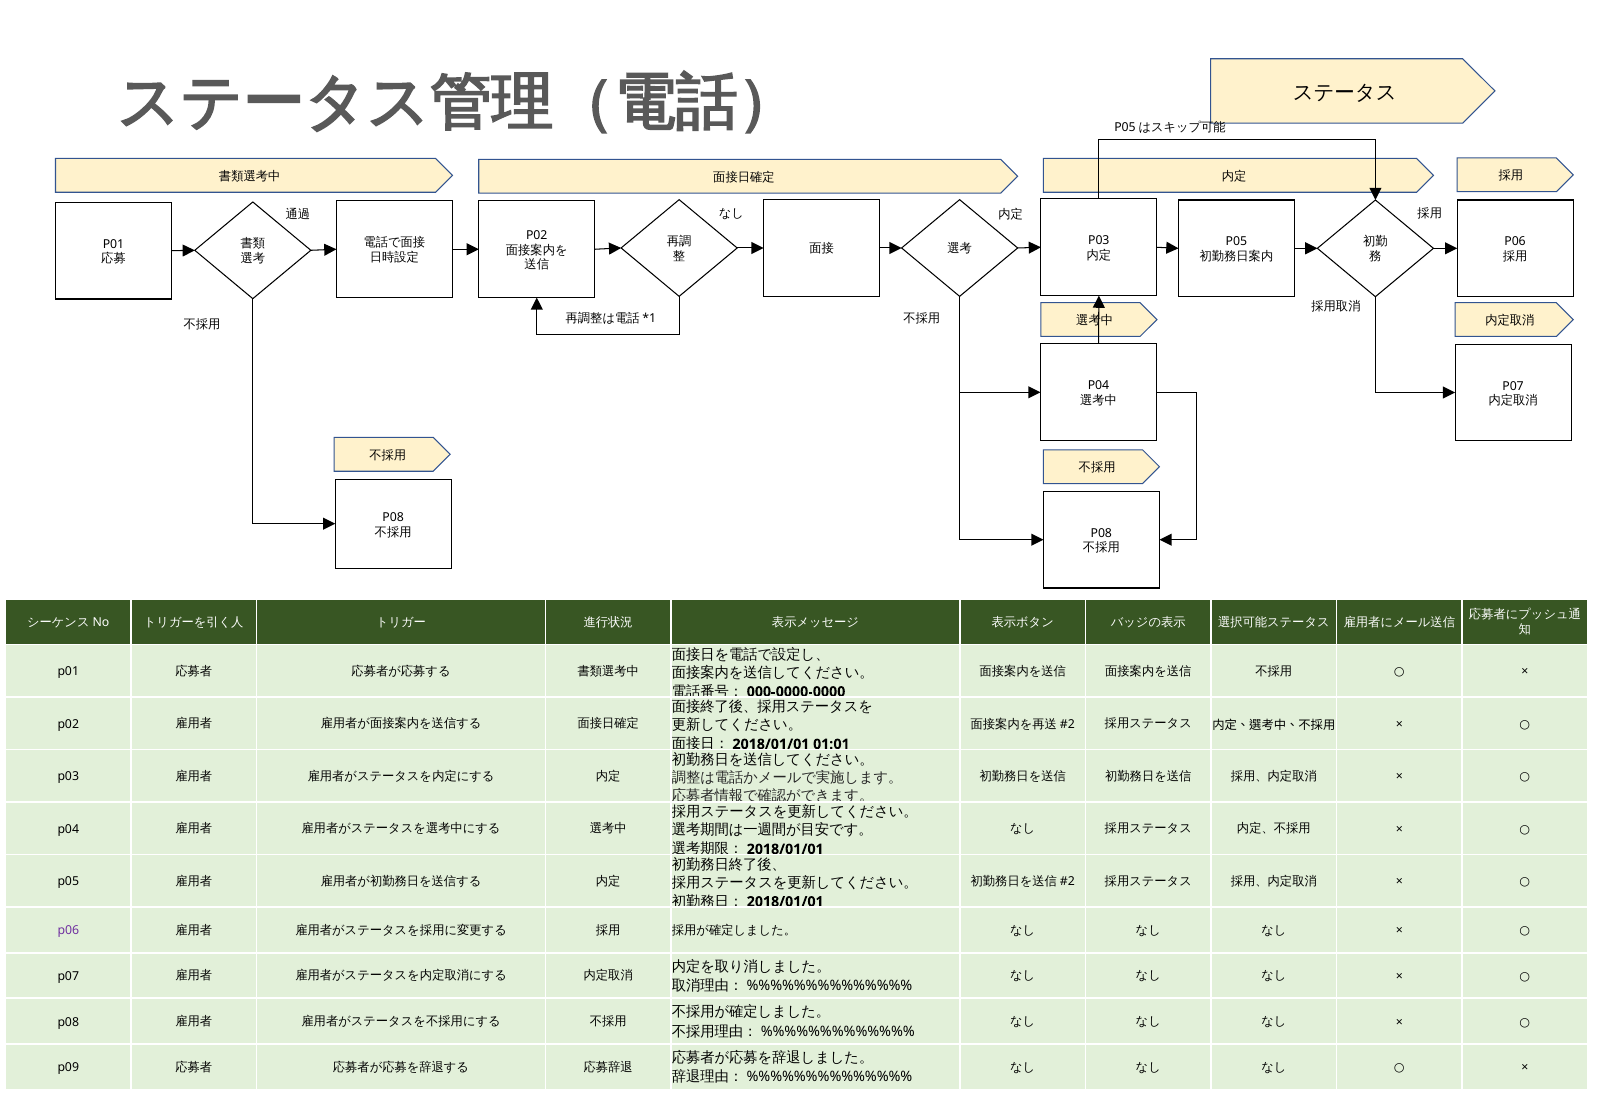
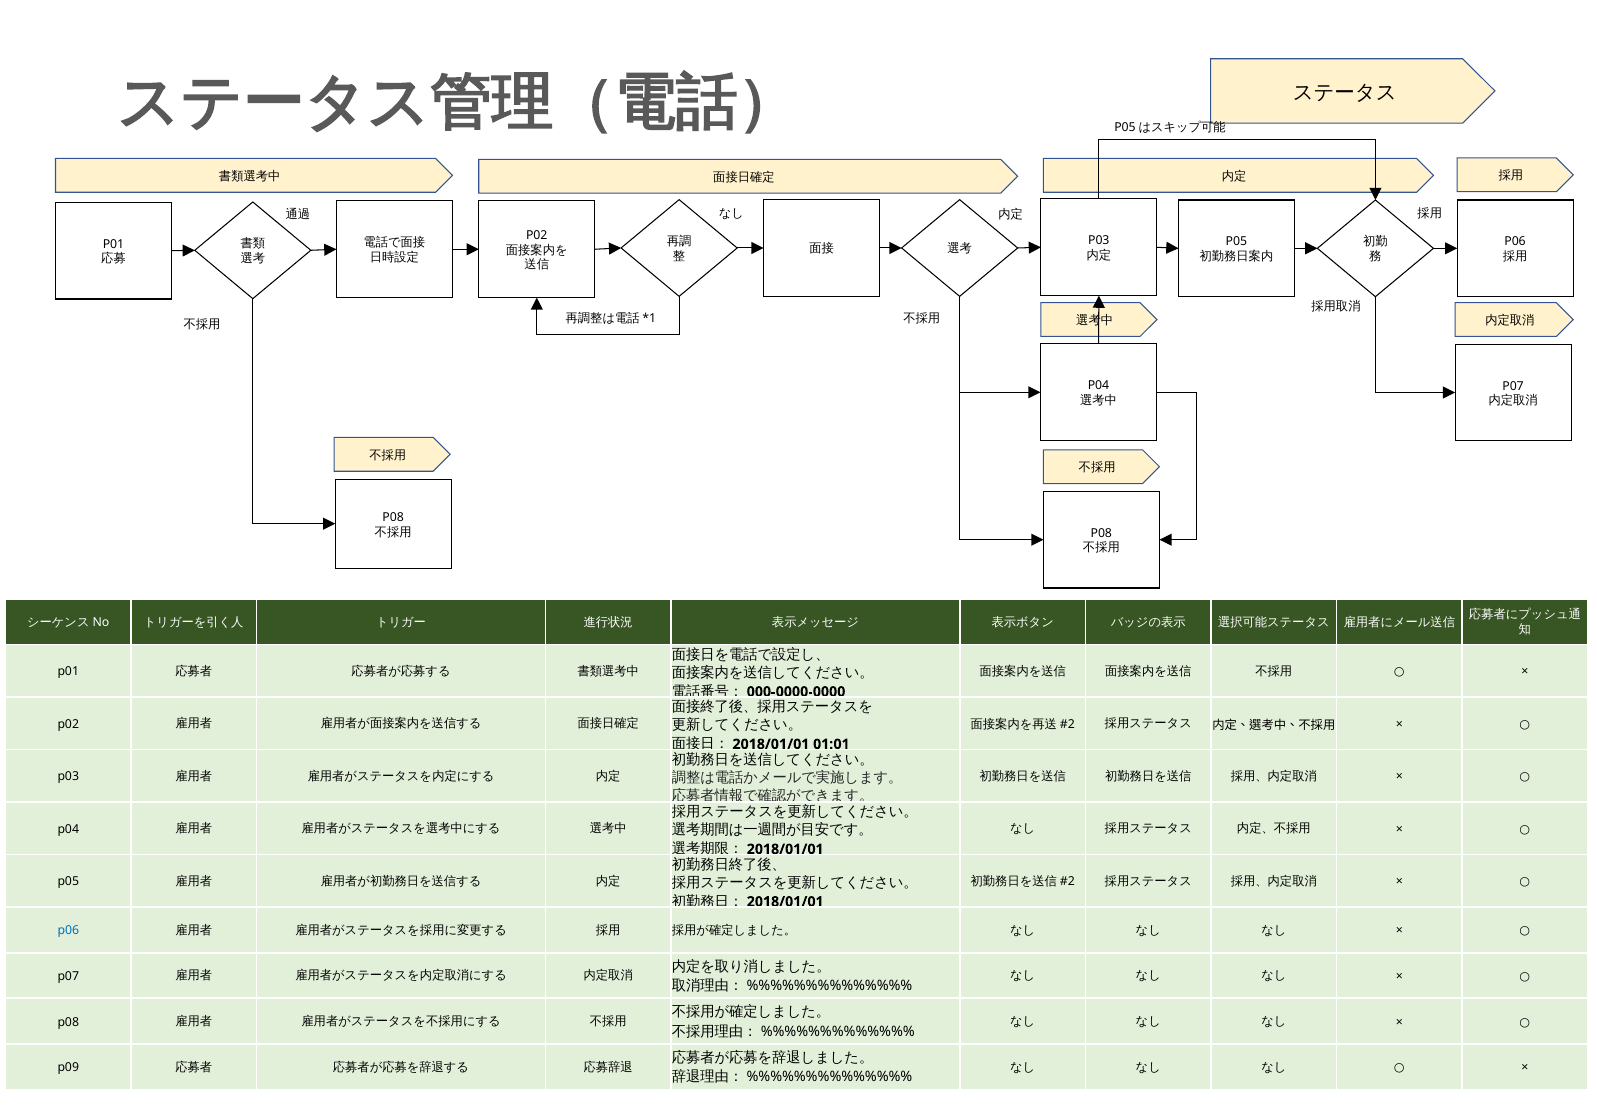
p06 at (68, 931) colour: purple -> blue
